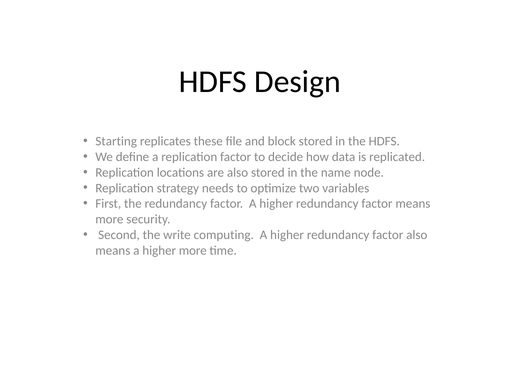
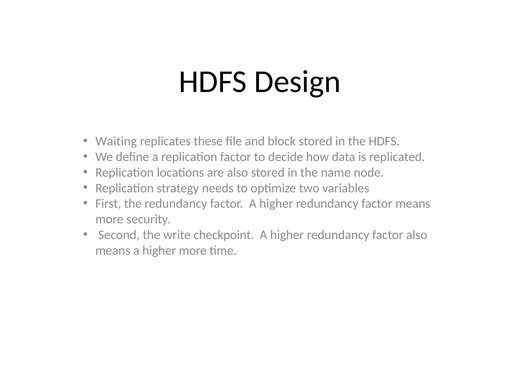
Starting: Starting -> Waiting
computing: computing -> checkpoint
